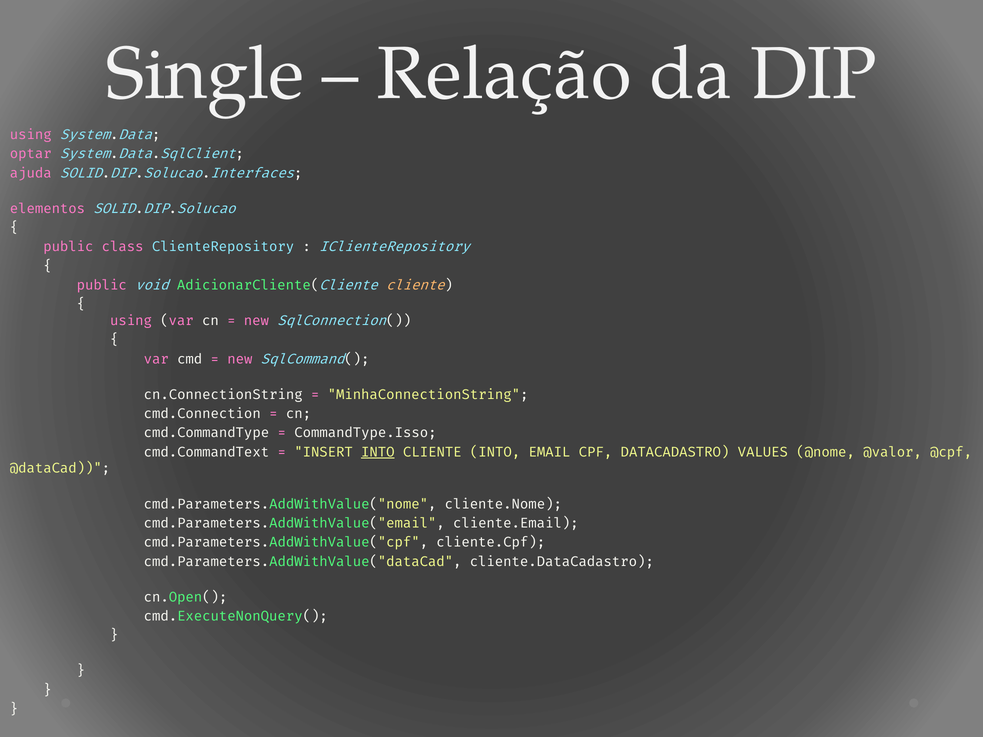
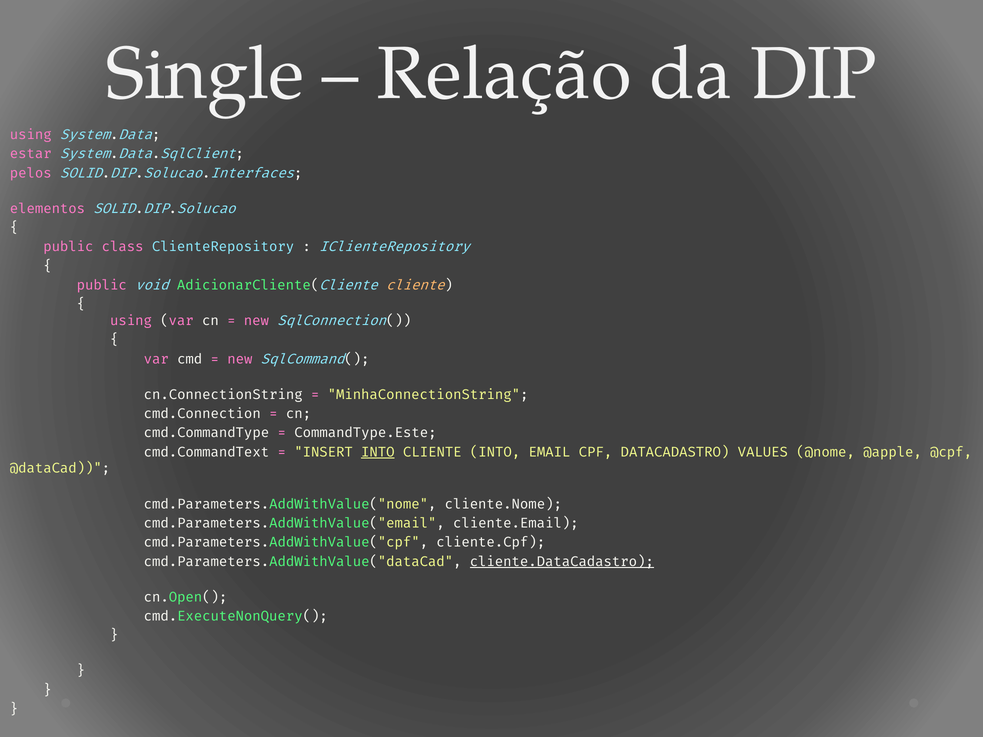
optar: optar -> estar
ajuda: ajuda -> pelos
CommandType.Isso: CommandType.Isso -> CommandType.Este
@valor: @valor -> @apple
cliente.DataCadastro underline: none -> present
